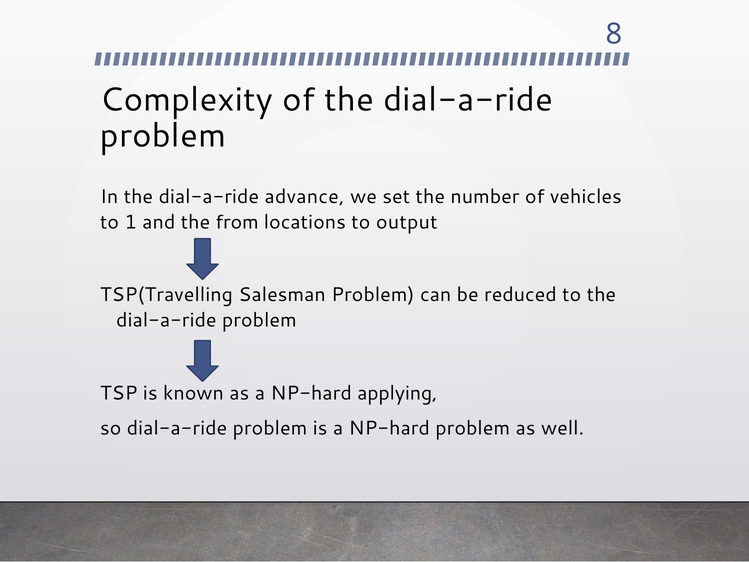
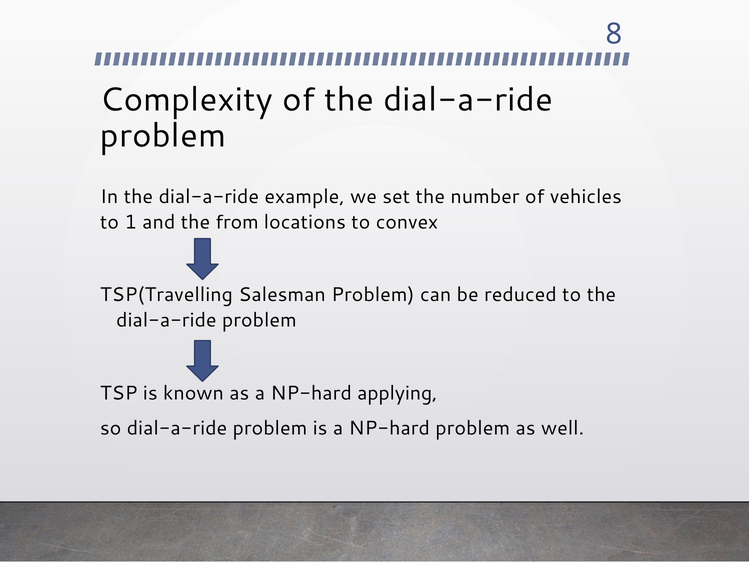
advance: advance -> example
output: output -> convex
